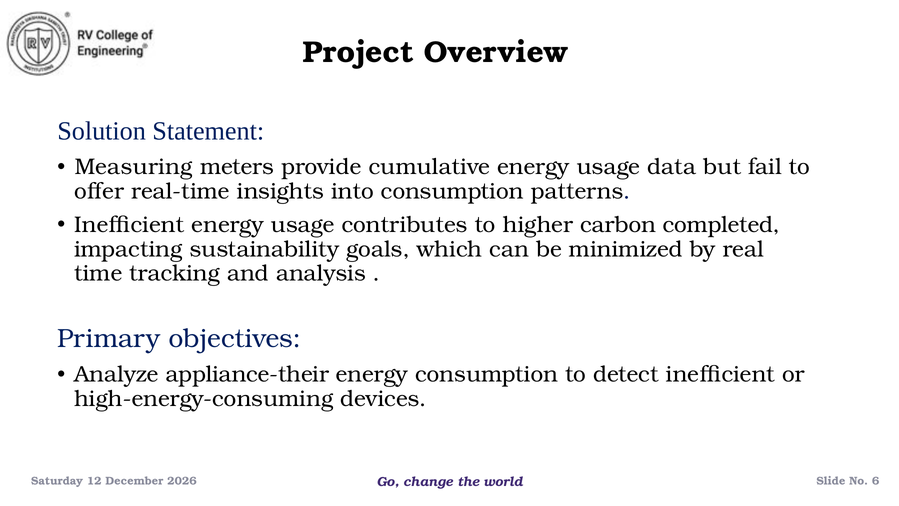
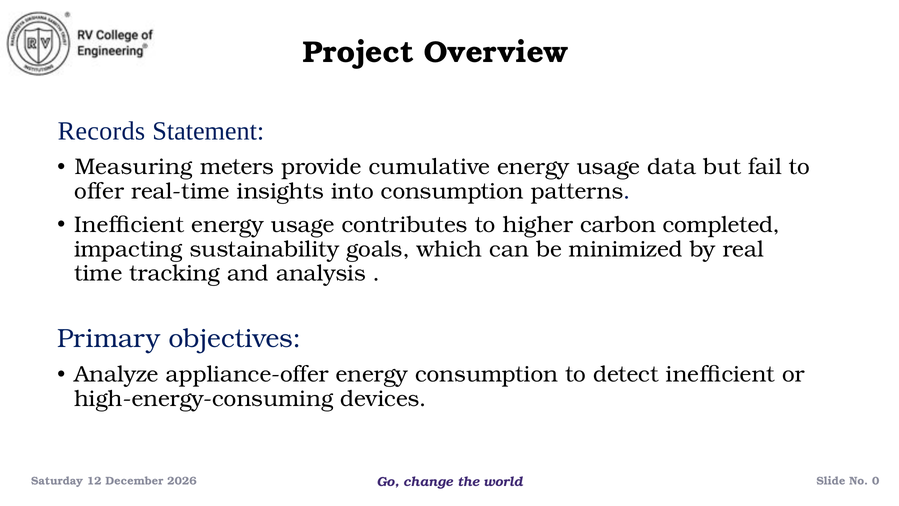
Solution: Solution -> Records
appliance-their: appliance-their -> appliance-offer
6: 6 -> 0
